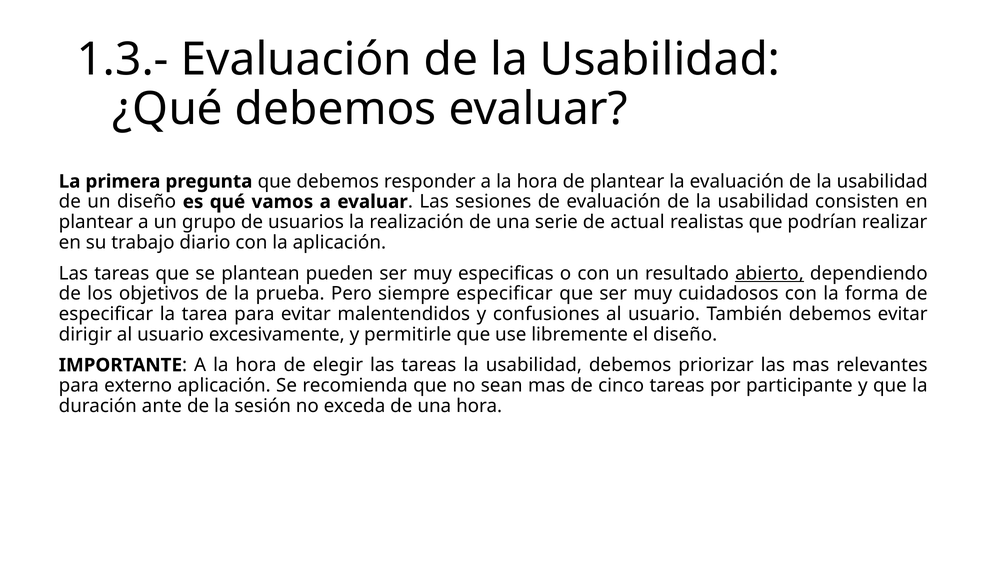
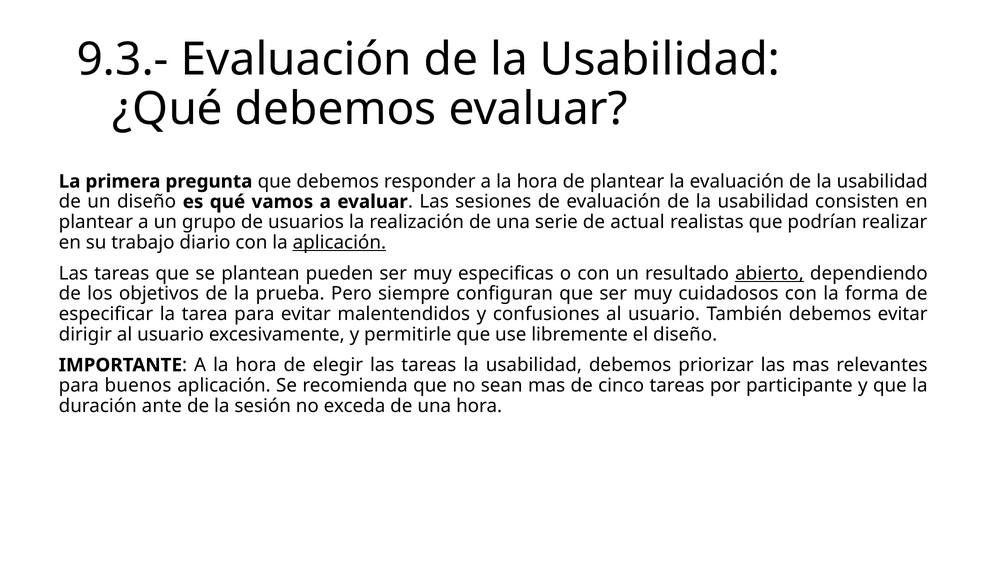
1.3.-: 1.3.- -> 9.3.-
aplicación at (339, 243) underline: none -> present
siempre especificar: especificar -> configuran
externo: externo -> buenos
